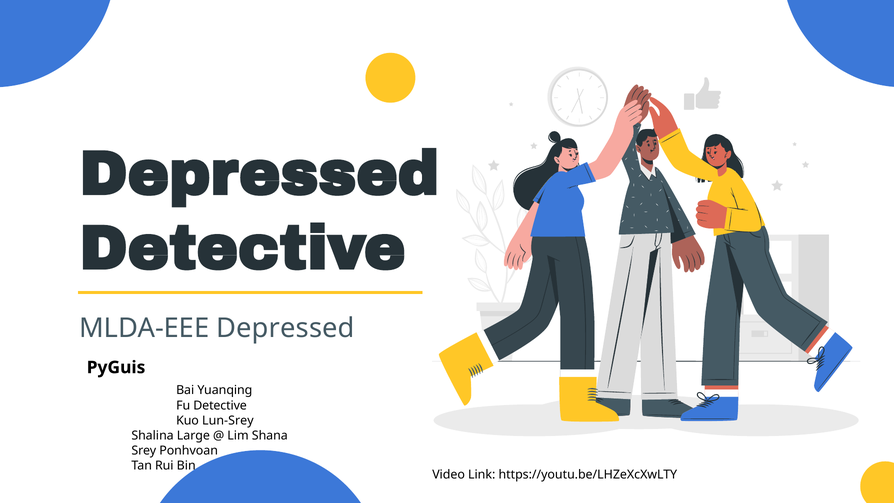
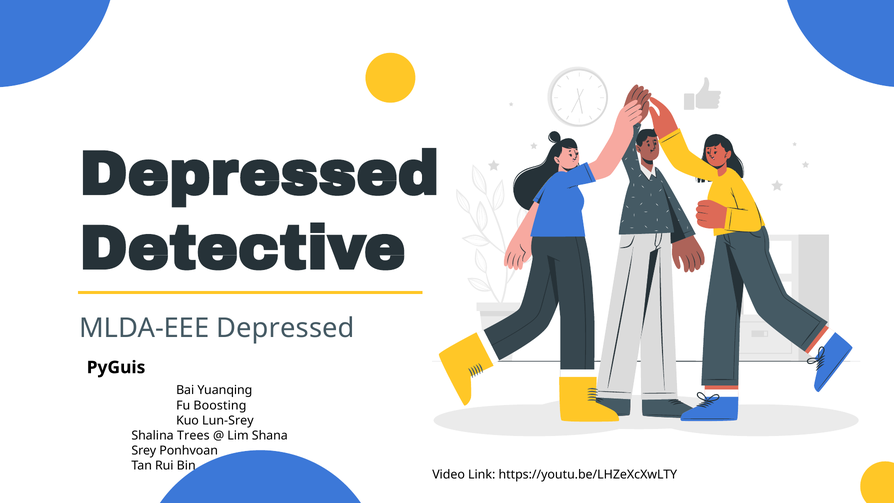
Fu Detective: Detective -> Boosting
Large: Large -> Trees
